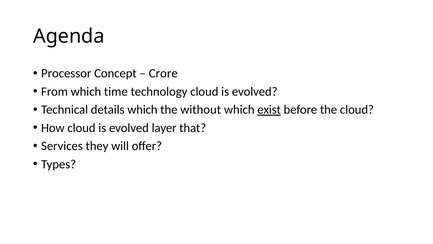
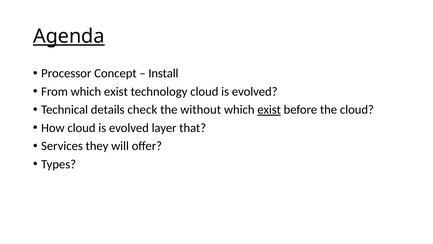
Agenda underline: none -> present
Crore: Crore -> Install
From which time: time -> exist
details which: which -> check
